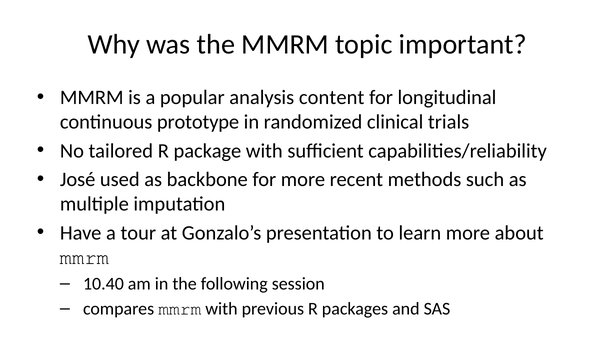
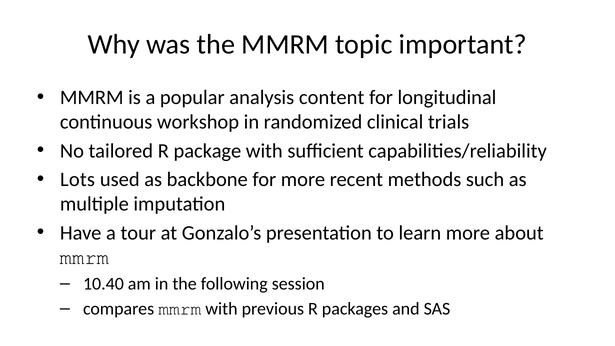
prototype: prototype -> workshop
José: José -> Lots
